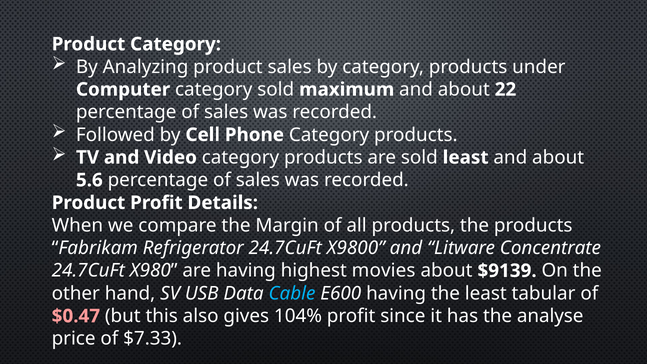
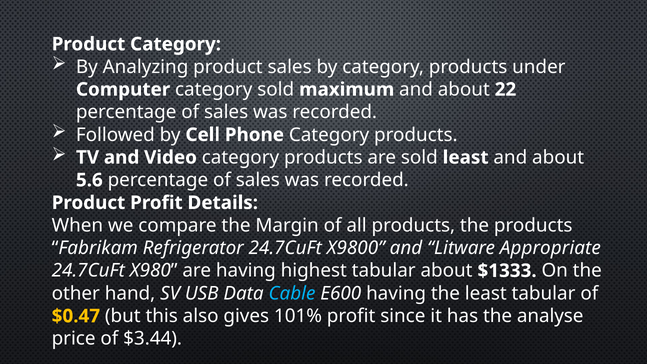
Concentrate: Concentrate -> Appropriate
highest movies: movies -> tabular
$9139: $9139 -> $1333
$0.47 colour: pink -> yellow
104%: 104% -> 101%
$7.33: $7.33 -> $3.44
